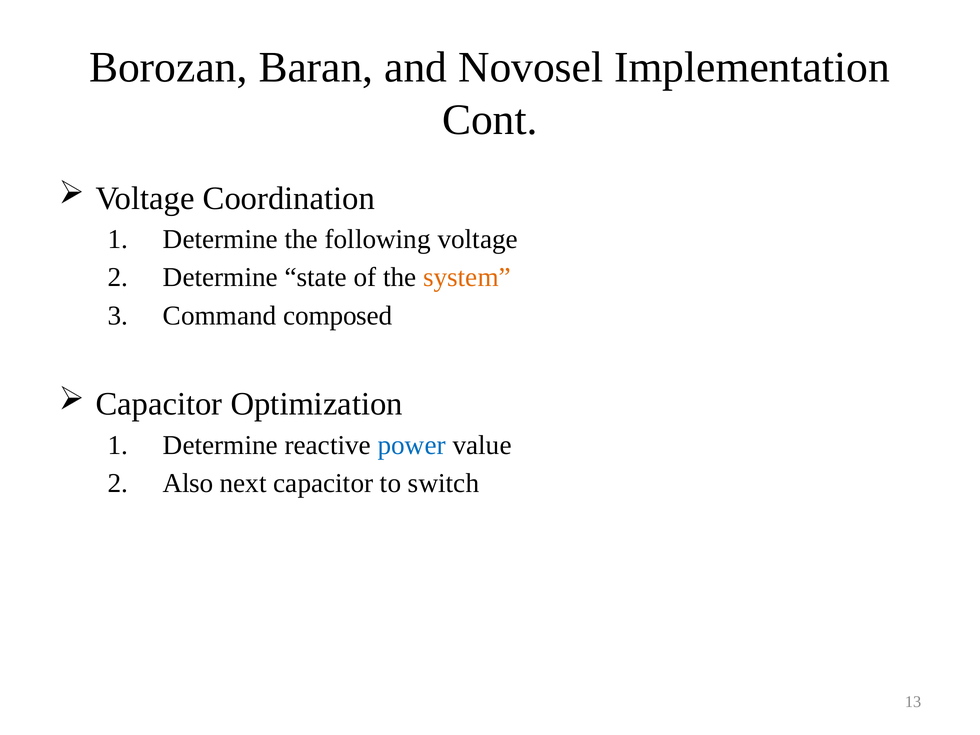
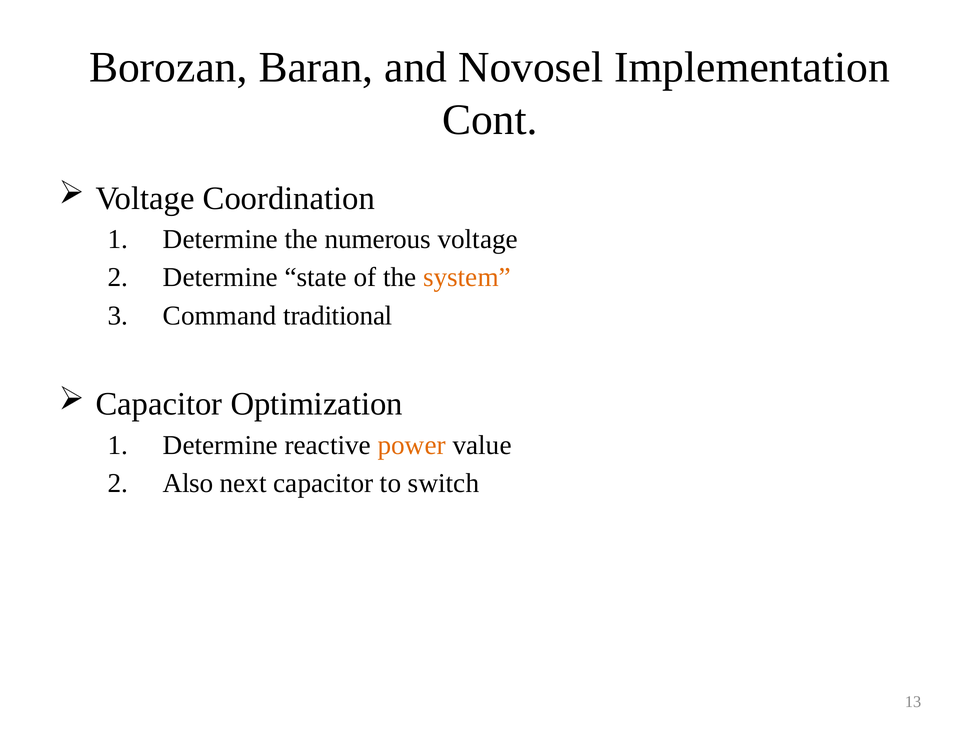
following: following -> numerous
composed: composed -> traditional
power colour: blue -> orange
